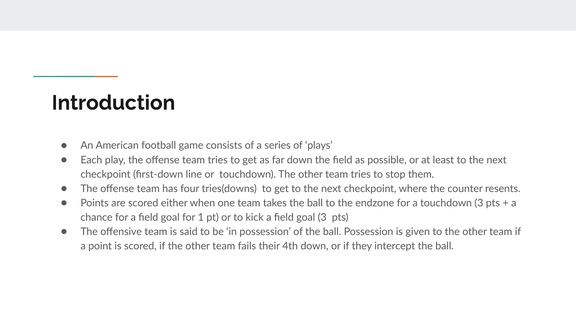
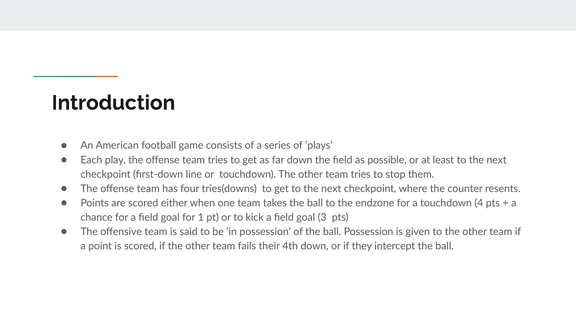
touchdown 3: 3 -> 4
